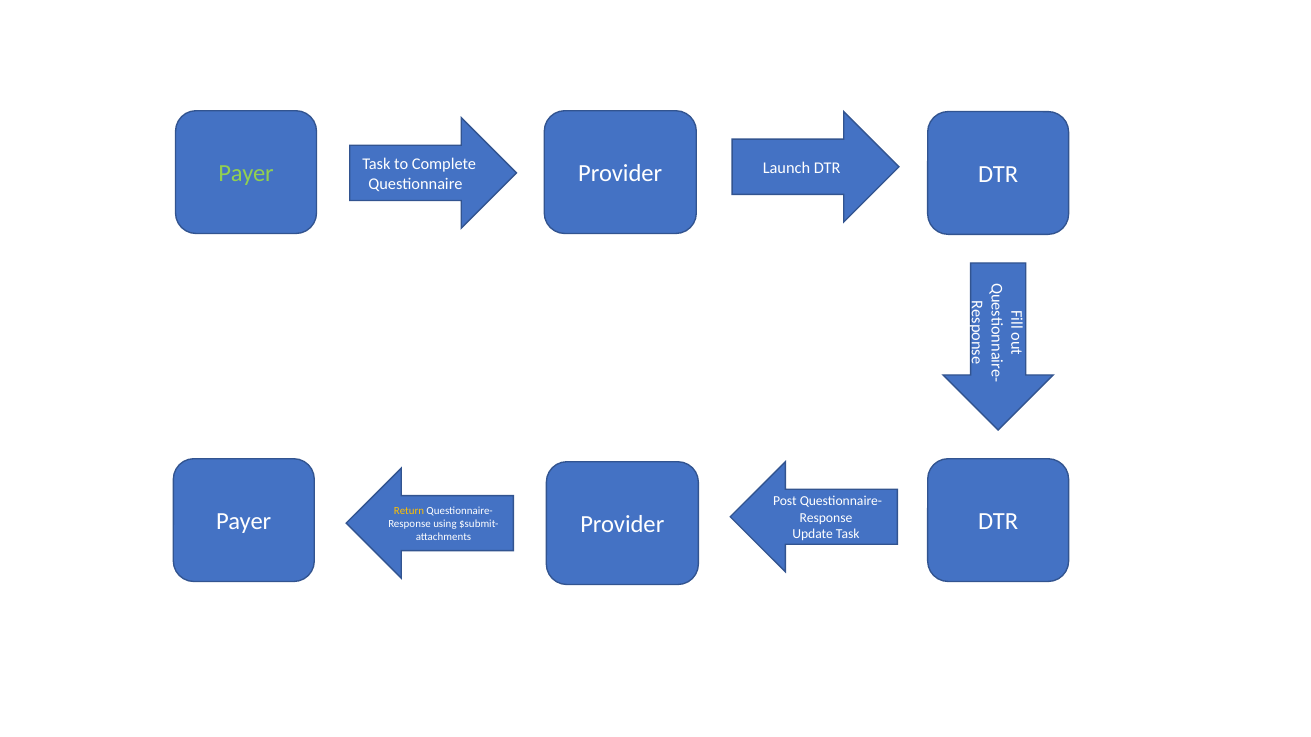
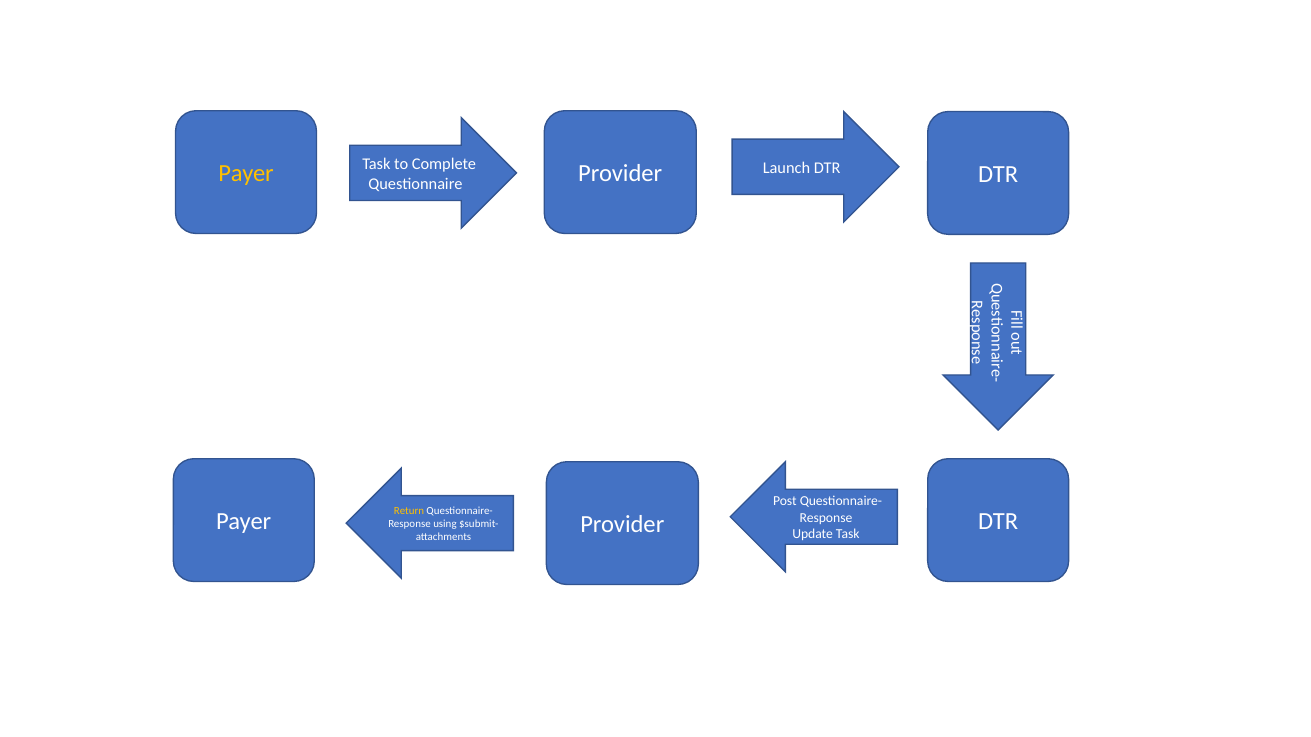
Payer at (246, 174) colour: light green -> yellow
